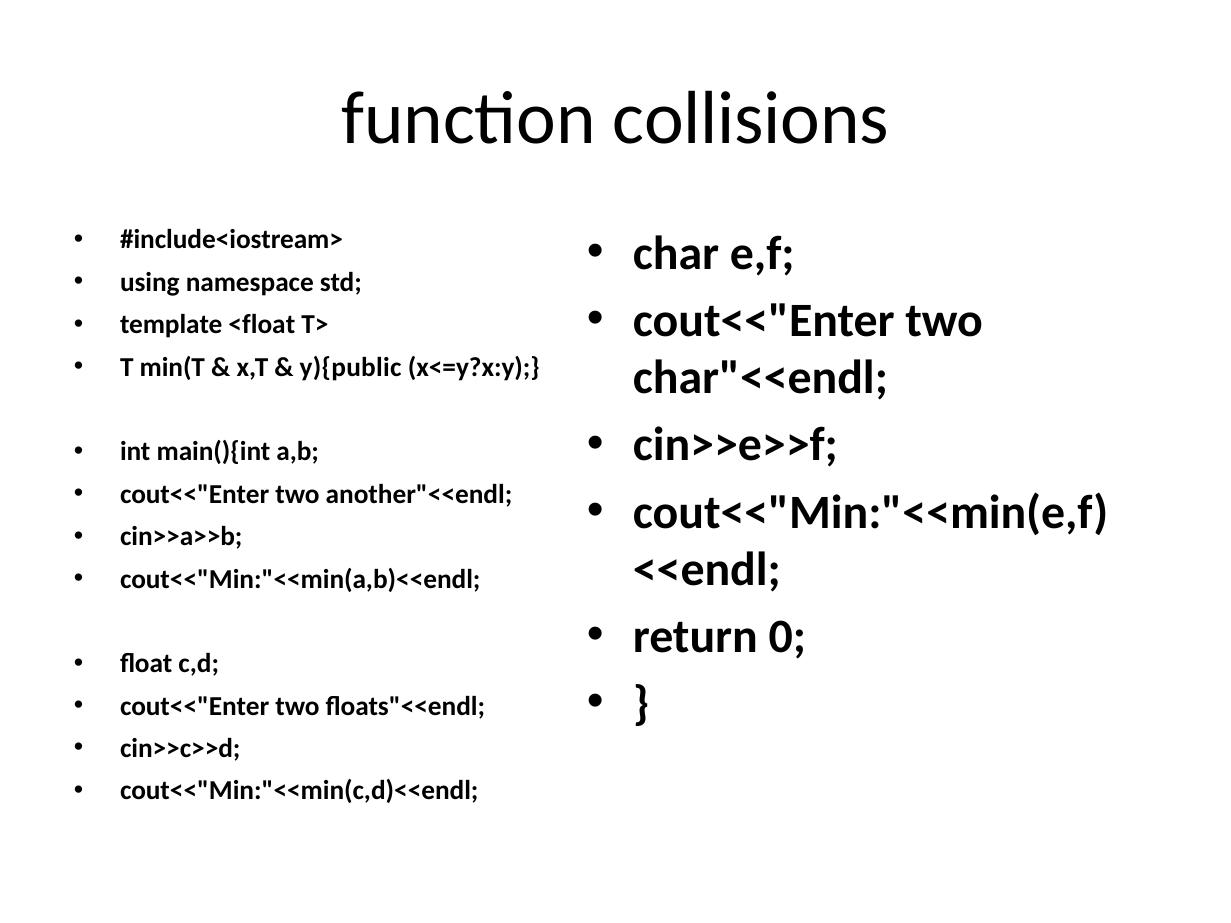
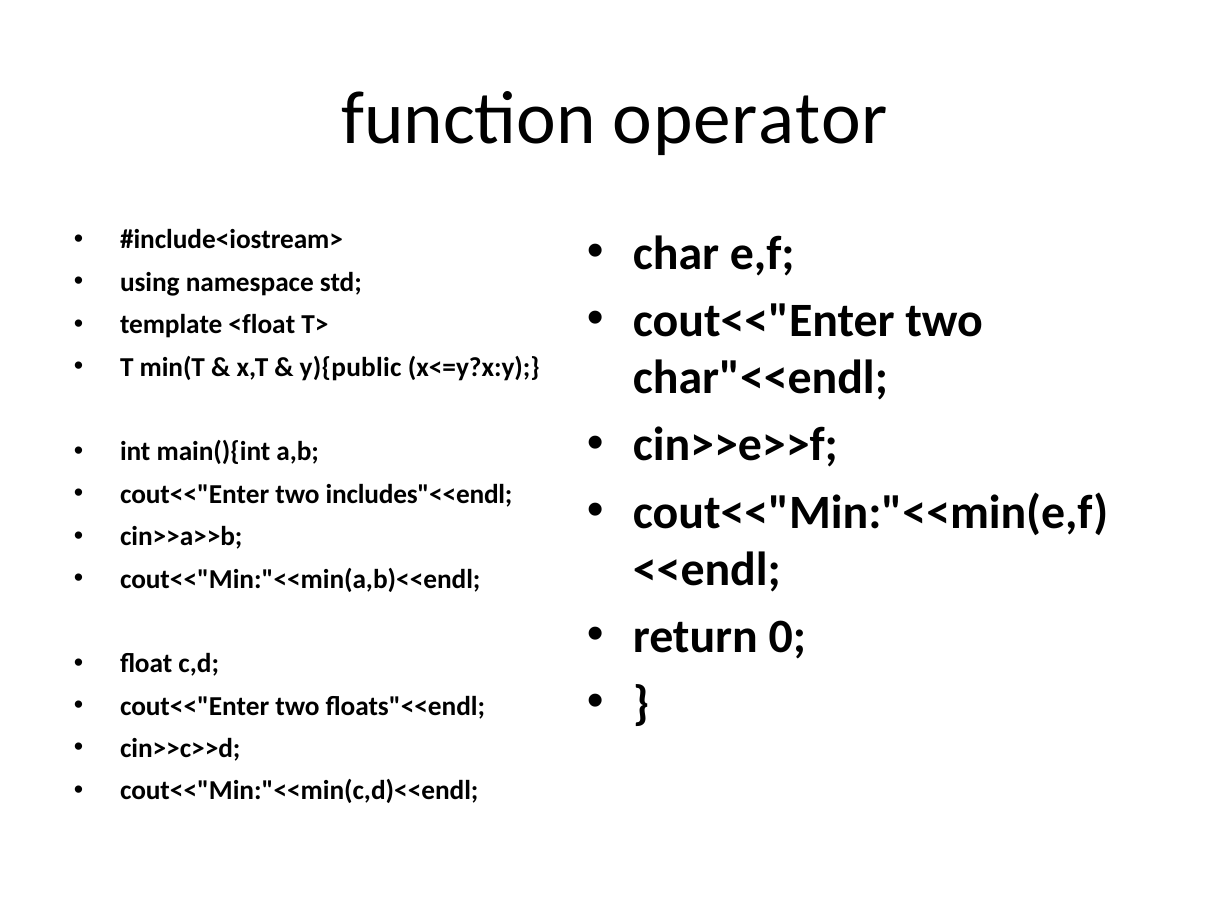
collisions: collisions -> operator
another"<<endl: another"<<endl -> includes"<<endl
